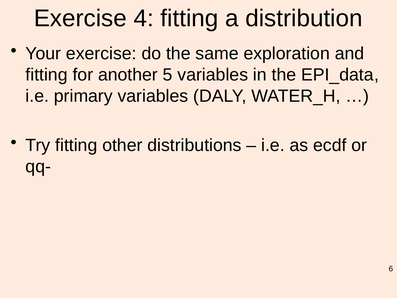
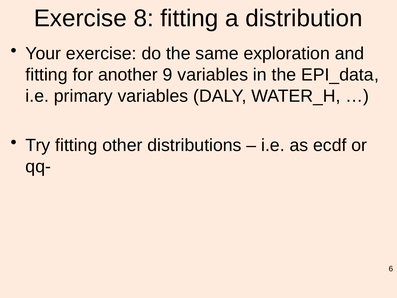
4: 4 -> 8
5: 5 -> 9
